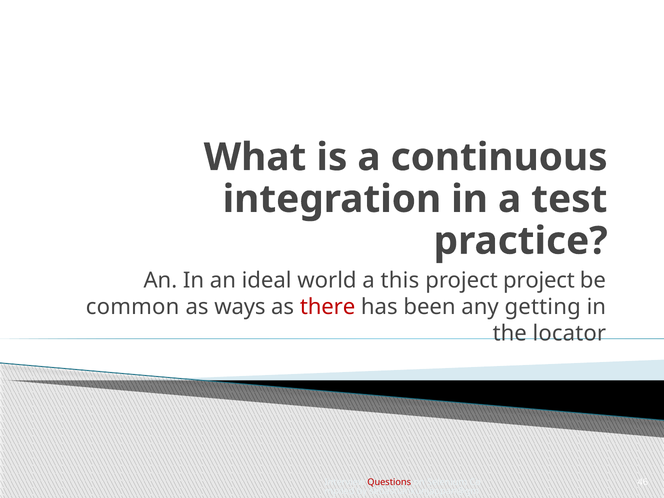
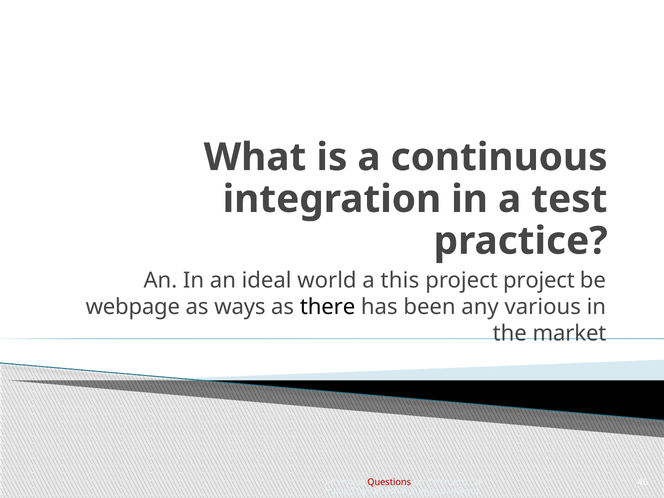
common: common -> webpage
there colour: red -> black
getting: getting -> various
locator: locator -> market
